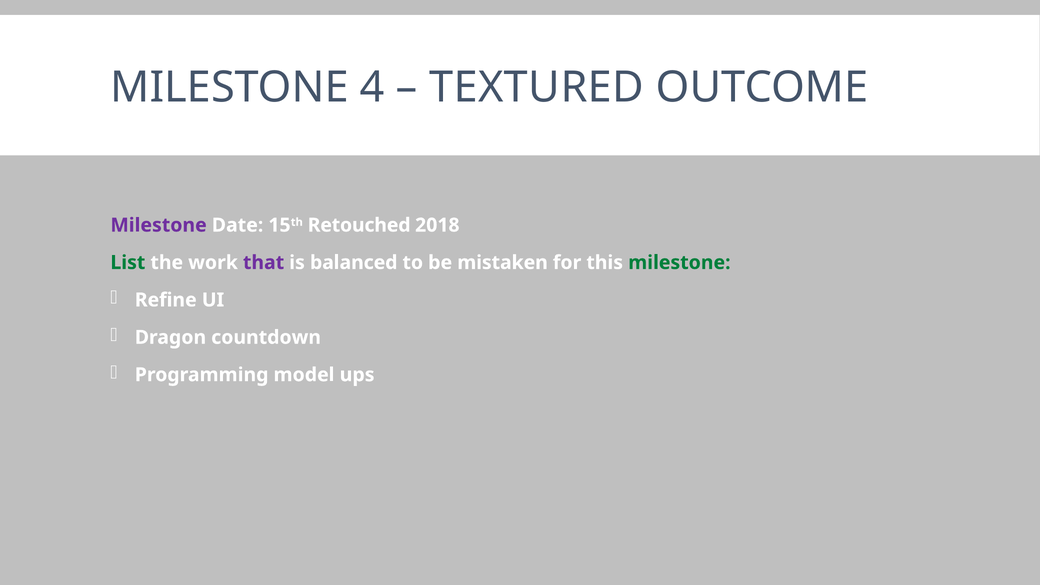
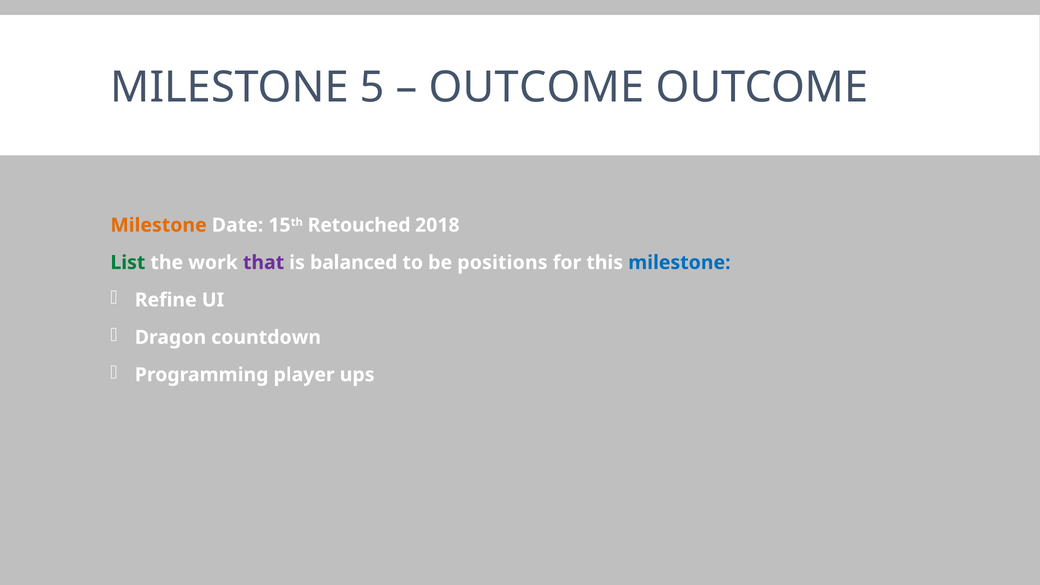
4: 4 -> 5
TEXTURED at (537, 87): TEXTURED -> OUTCOME
Milestone at (159, 225) colour: purple -> orange
mistaken: mistaken -> positions
milestone at (679, 263) colour: green -> blue
model: model -> player
